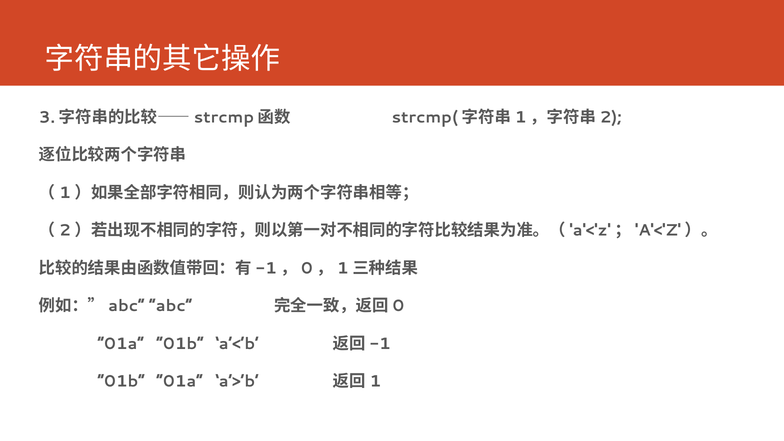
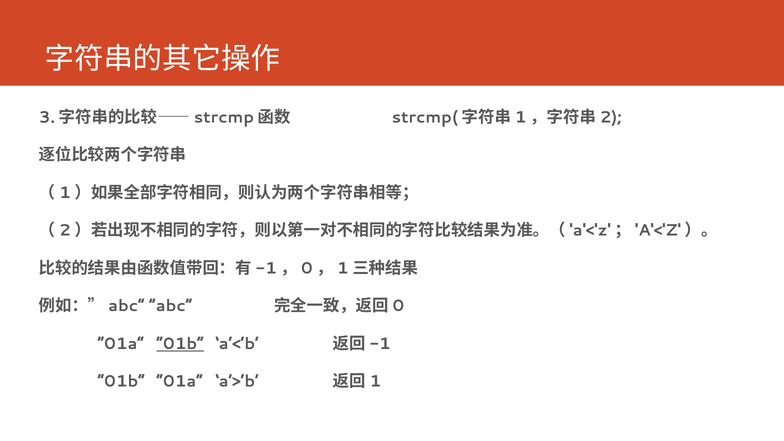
01b at (180, 344) underline: none -> present
